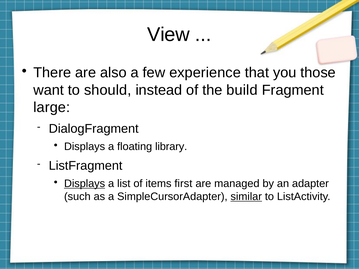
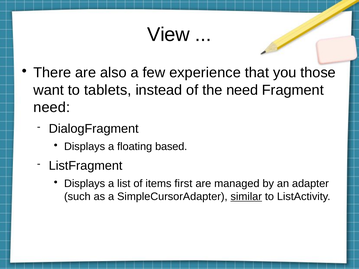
should: should -> tablets
the build: build -> need
large at (52, 107): large -> need
library: library -> based
Displays at (85, 184) underline: present -> none
